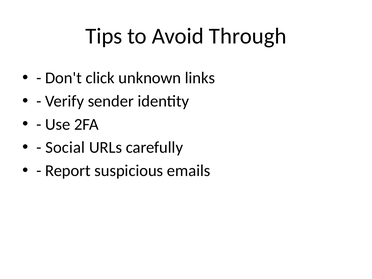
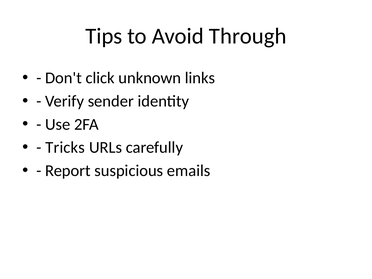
Social: Social -> Tricks
